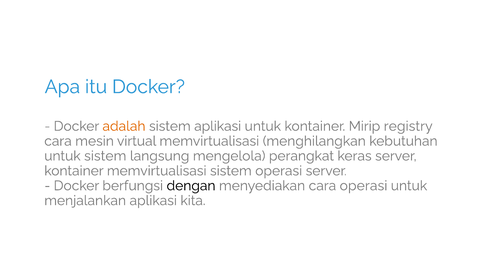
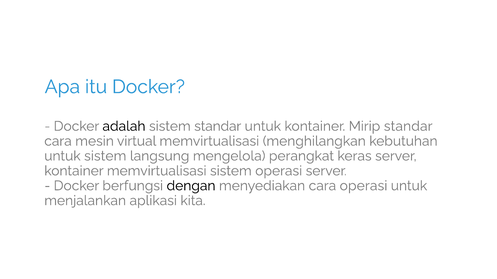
adalah colour: orange -> black
sistem aplikasi: aplikasi -> standar
Mirip registry: registry -> standar
